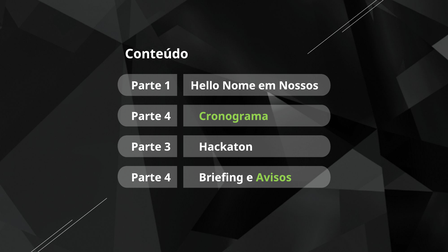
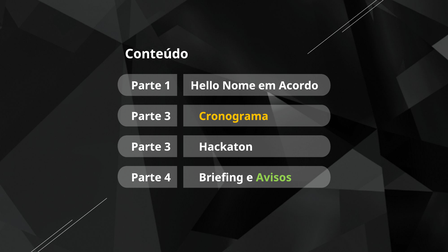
Nossos: Nossos -> Acordo
4 at (168, 116): 4 -> 3
Cronograma colour: light green -> yellow
